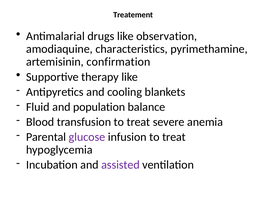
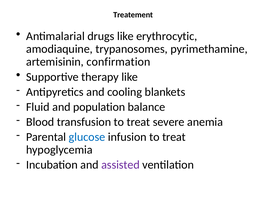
observation: observation -> erythrocytic
characteristics: characteristics -> trypanosomes
glucose colour: purple -> blue
